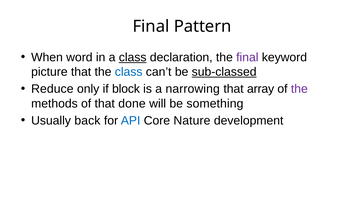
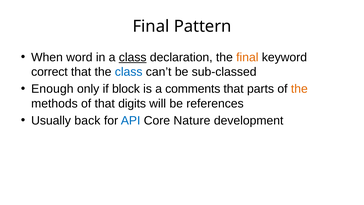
final at (247, 57) colour: purple -> orange
picture: picture -> correct
sub-classed underline: present -> none
Reduce: Reduce -> Enough
narrowing: narrowing -> comments
array: array -> parts
the at (299, 89) colour: purple -> orange
done: done -> digits
something: something -> references
